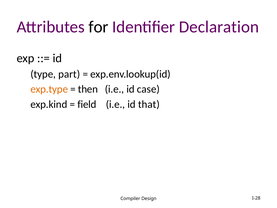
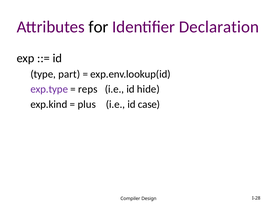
exp.type colour: orange -> purple
then: then -> reps
case: case -> hide
field: field -> plus
that: that -> case
